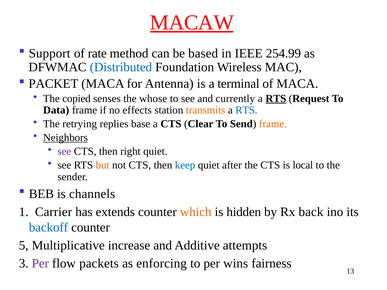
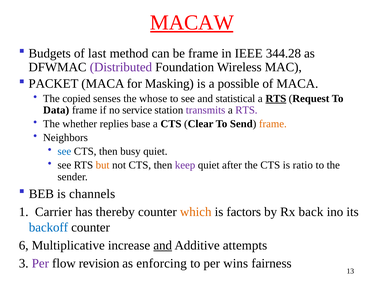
Support: Support -> Budgets
rate: rate -> last
be based: based -> frame
254.99: 254.99 -> 344.28
Distributed colour: blue -> purple
Antenna: Antenna -> Masking
terminal: terminal -> possible
currently: currently -> statistical
effects: effects -> service
transmits colour: orange -> purple
RTS at (246, 110) colour: blue -> purple
retrying: retrying -> whether
Neighbors underline: present -> none
see at (64, 152) colour: purple -> blue
right: right -> busy
keep colour: blue -> purple
local: local -> ratio
extends: extends -> thereby
hidden: hidden -> factors
5: 5 -> 6
and at (163, 246) underline: none -> present
packets: packets -> revision
